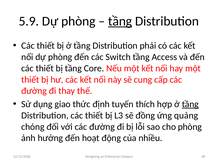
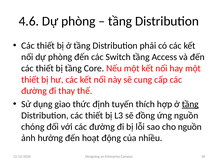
5.9: 5.9 -> 4.6
tầng at (120, 21) underline: present -> none
ứng quảng: quảng -> nguồn
cho phòng: phòng -> nguồn
